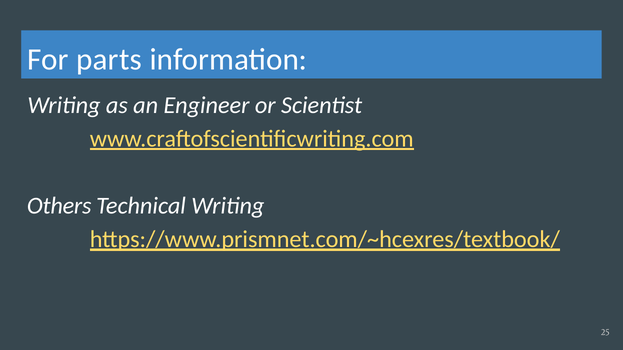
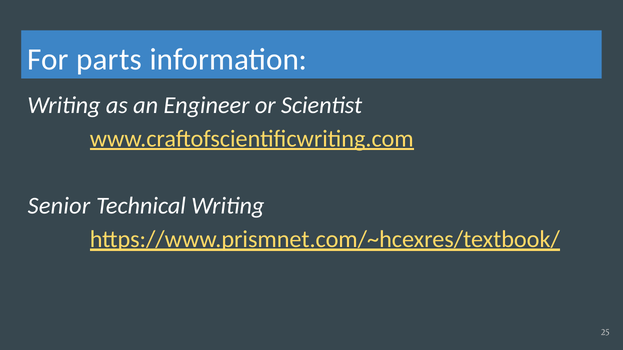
Others: Others -> Senior
